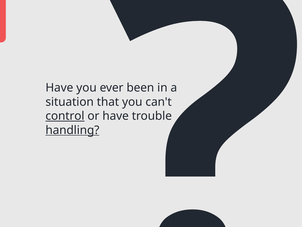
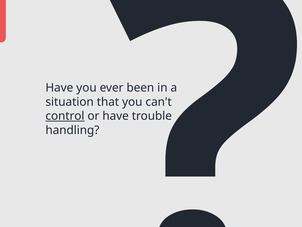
handling underline: present -> none
